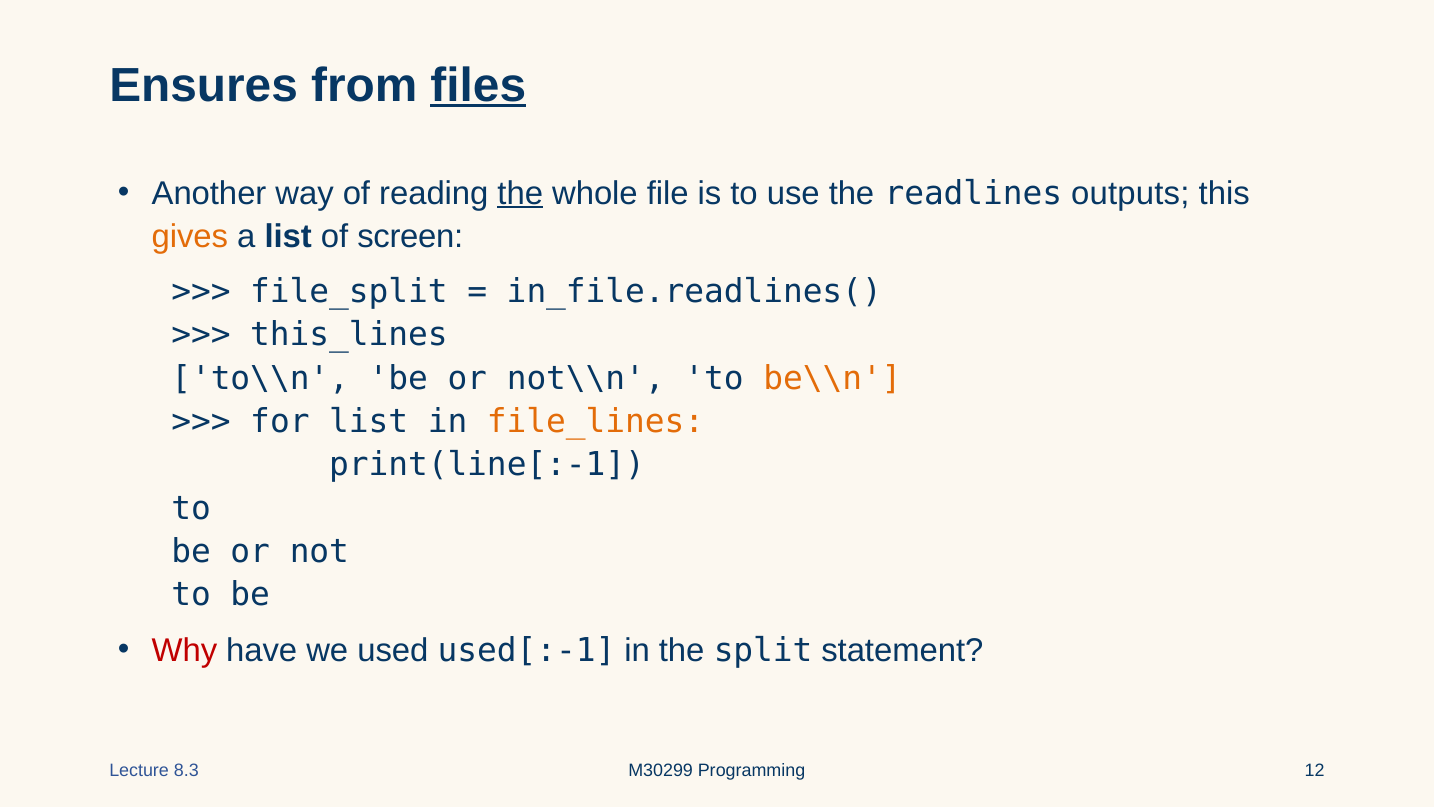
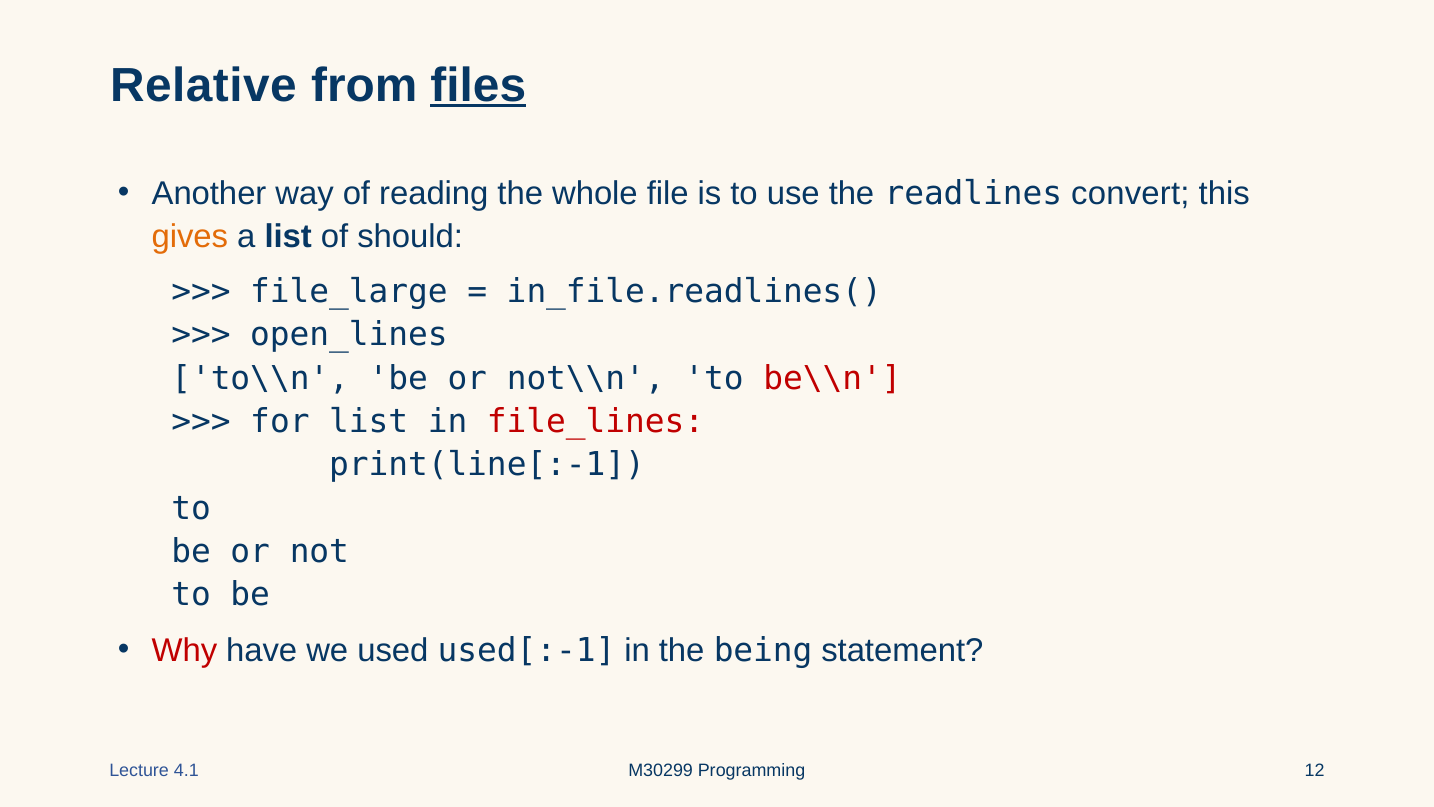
Ensures: Ensures -> Relative
the at (520, 193) underline: present -> none
outputs: outputs -> convert
screen: screen -> should
file_split: file_split -> file_large
this_lines: this_lines -> open_lines
be\\n colour: orange -> red
file_lines colour: orange -> red
split: split -> being
8.3: 8.3 -> 4.1
